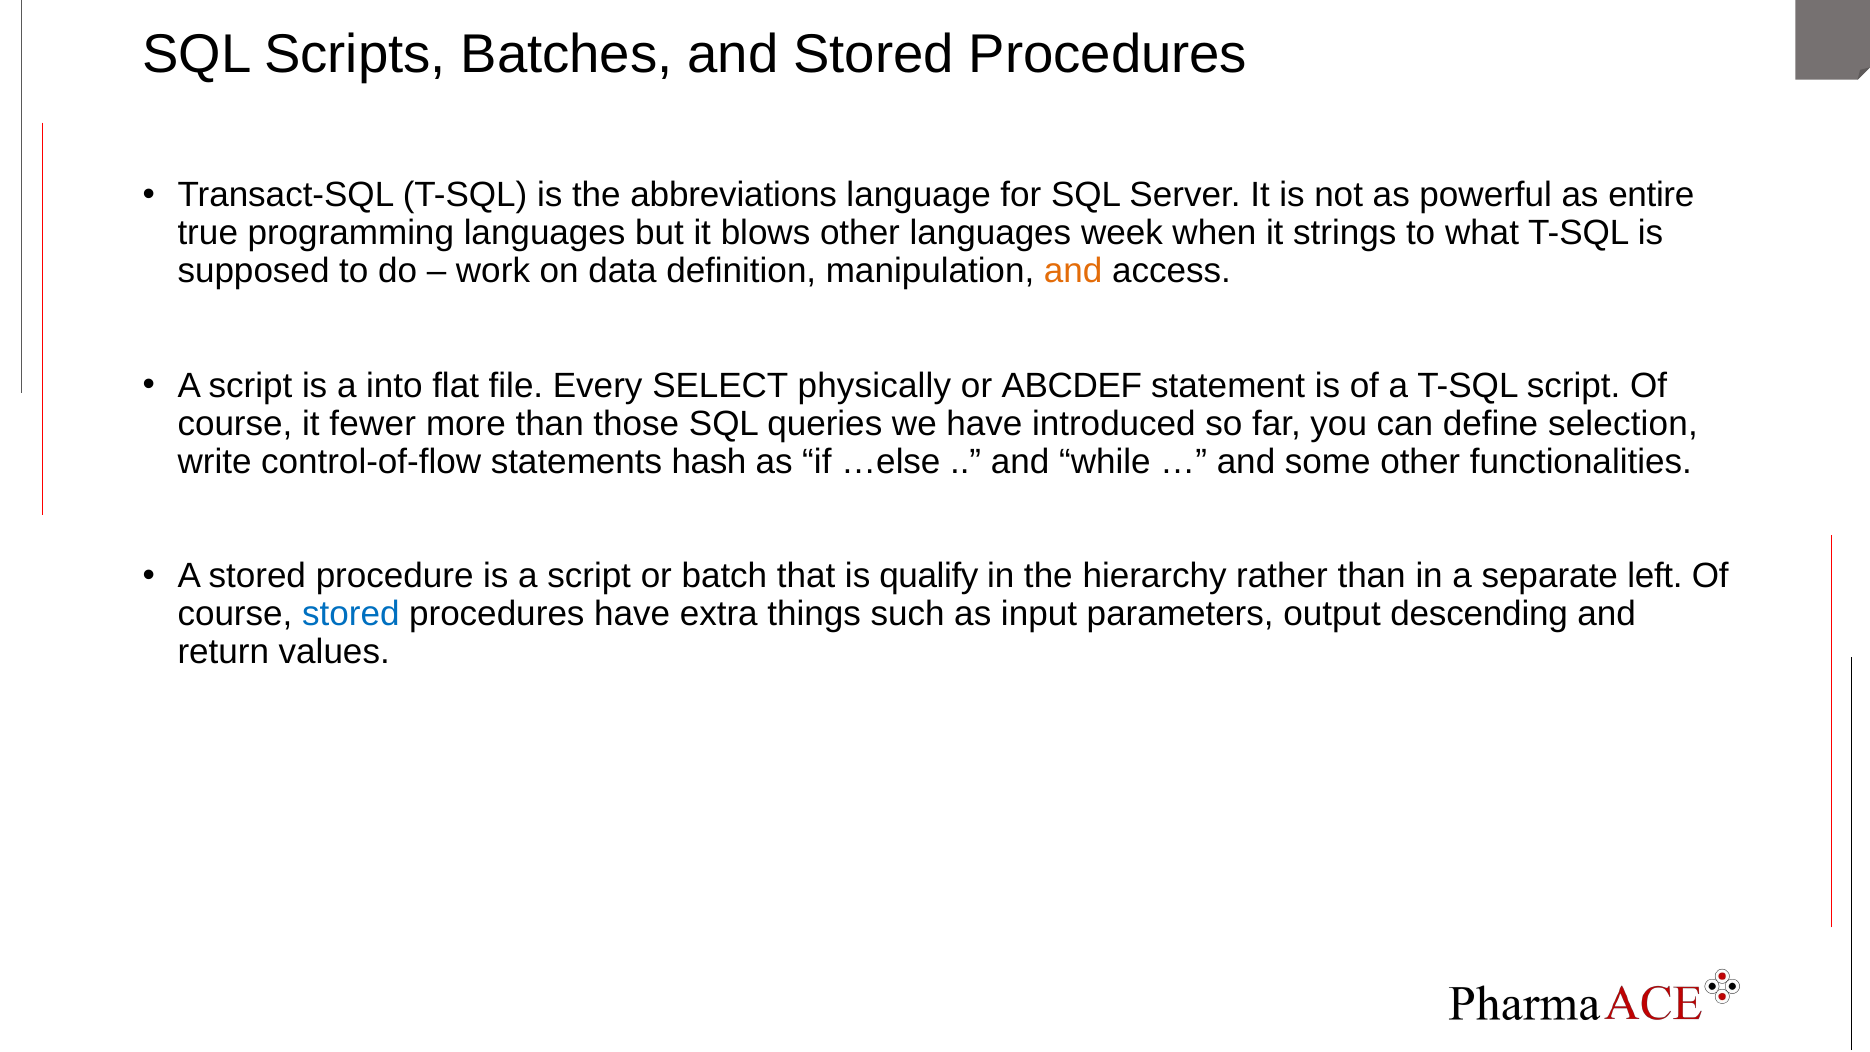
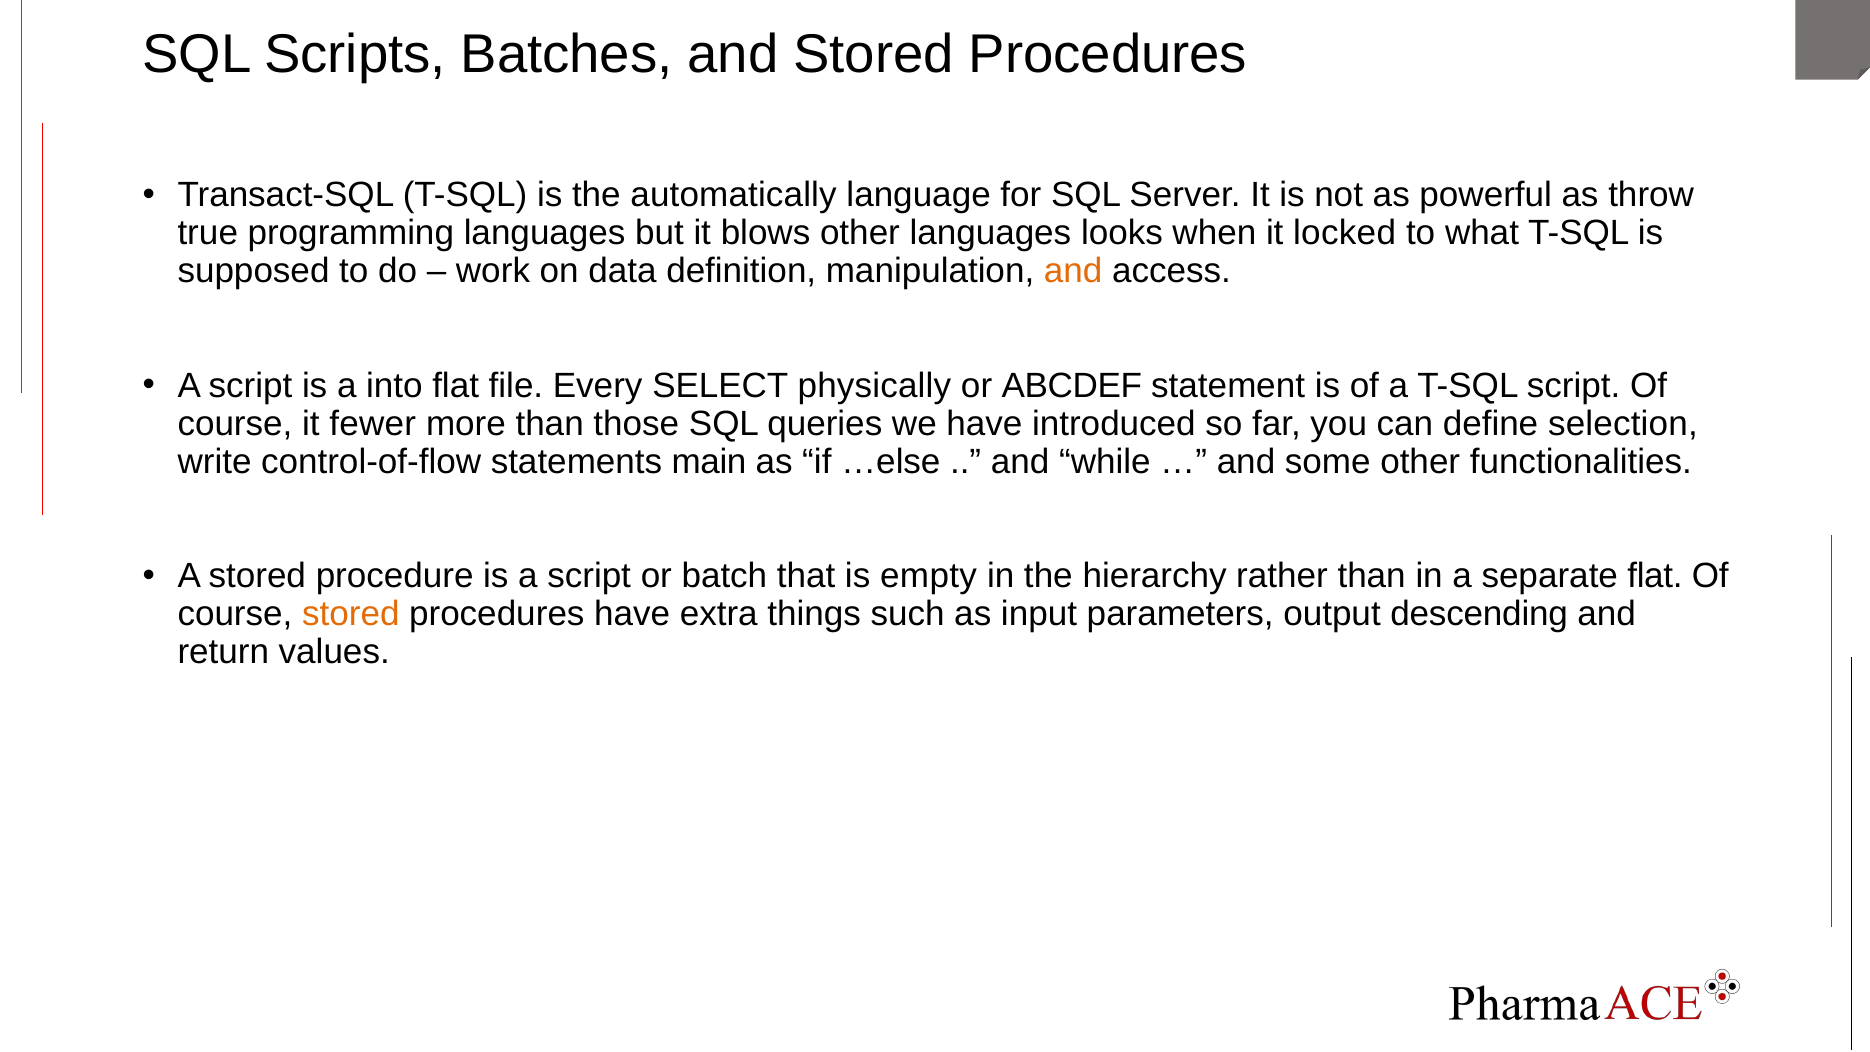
abbreviations: abbreviations -> automatically
entire: entire -> throw
week: week -> looks
strings: strings -> locked
hash: hash -> main
qualify: qualify -> empty
separate left: left -> flat
stored at (351, 614) colour: blue -> orange
